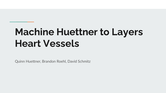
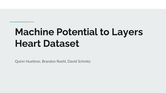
Machine Huettner: Huettner -> Potential
Vessels: Vessels -> Dataset
